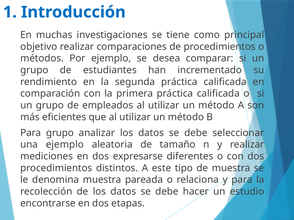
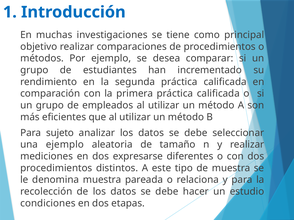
Para grupo: grupo -> sujeto
encontrarse: encontrarse -> condiciones
